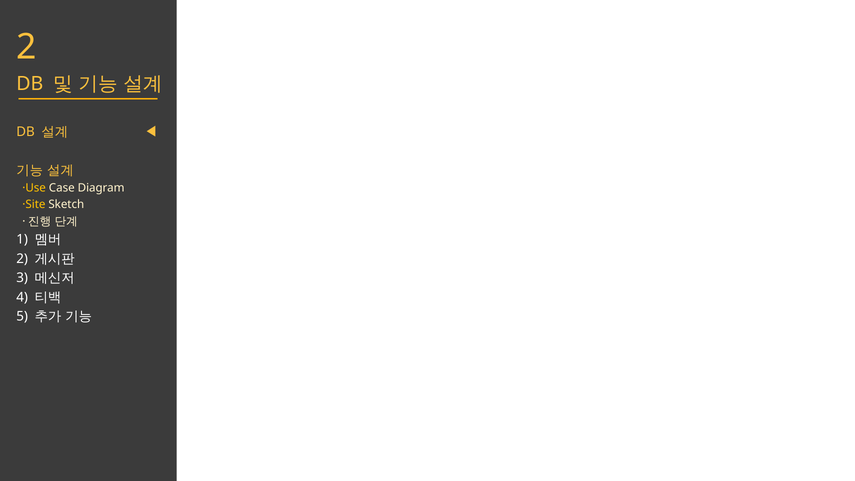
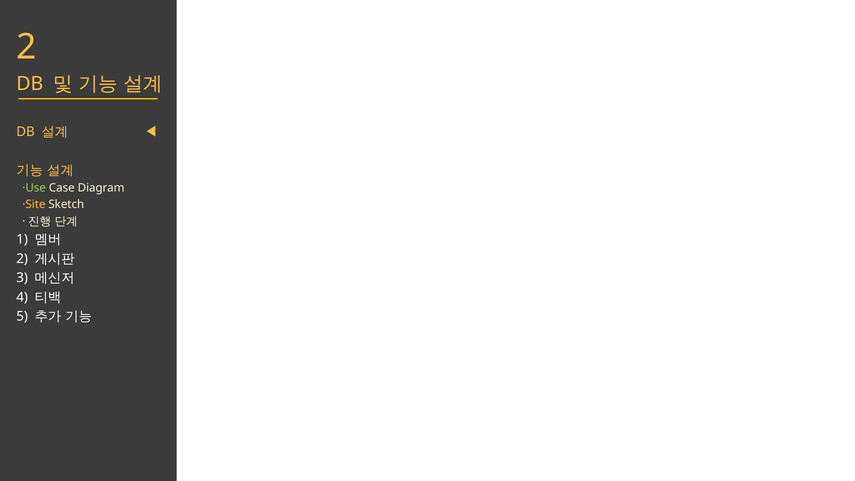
·Use colour: yellow -> light green
